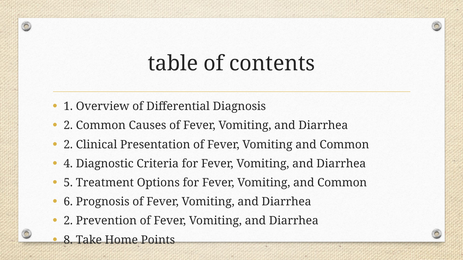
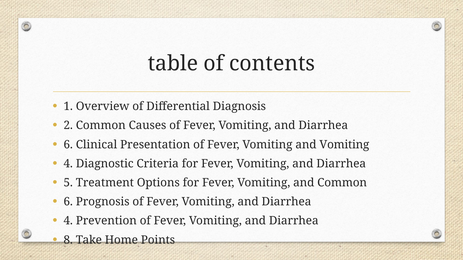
2 at (68, 145): 2 -> 6
Common at (344, 145): Common -> Vomiting
2 at (68, 221): 2 -> 4
